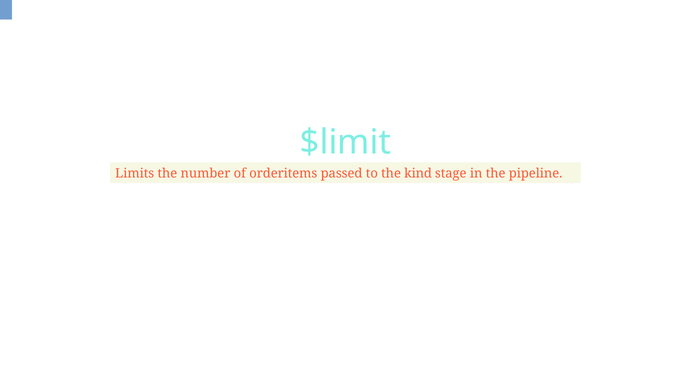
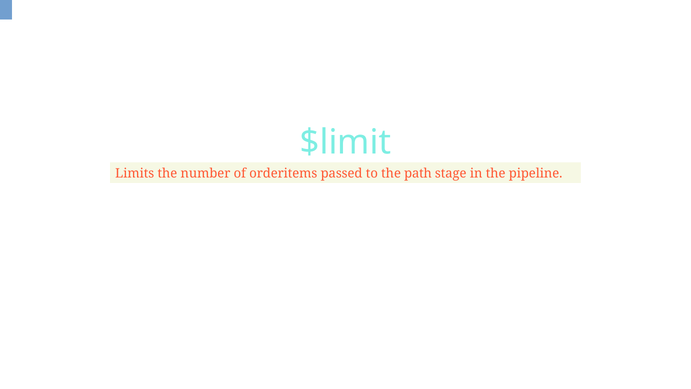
kind: kind -> path
